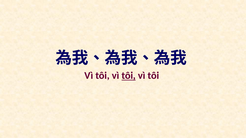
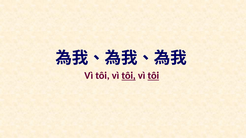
tôi at (153, 76) underline: none -> present
